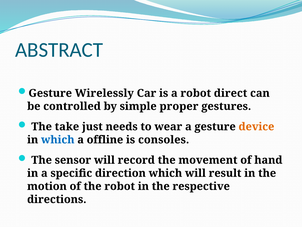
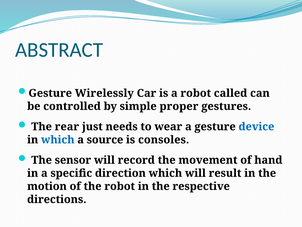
direct: direct -> called
take: take -> rear
device colour: orange -> blue
offline: offline -> source
